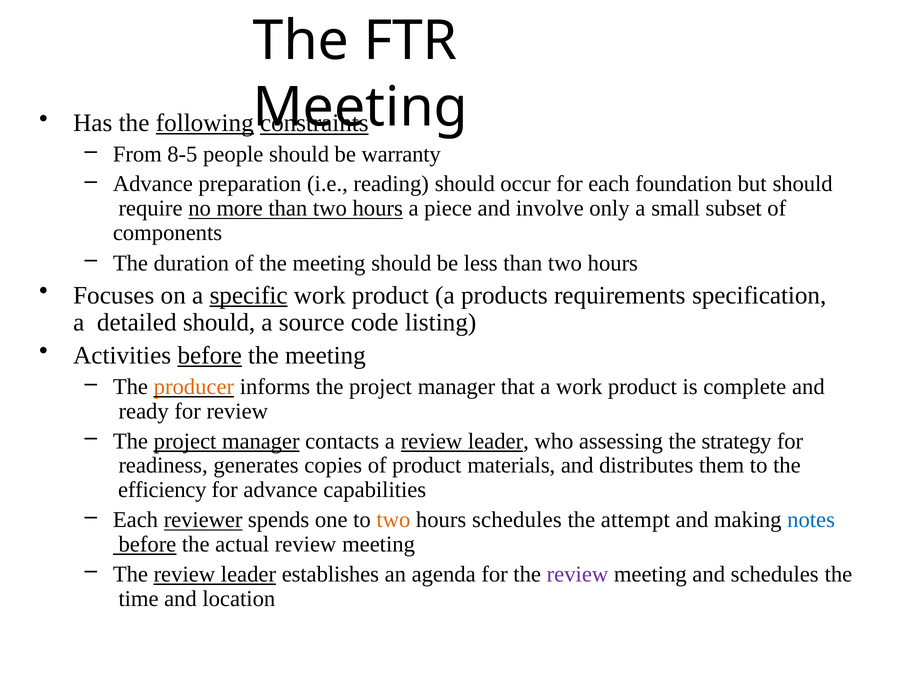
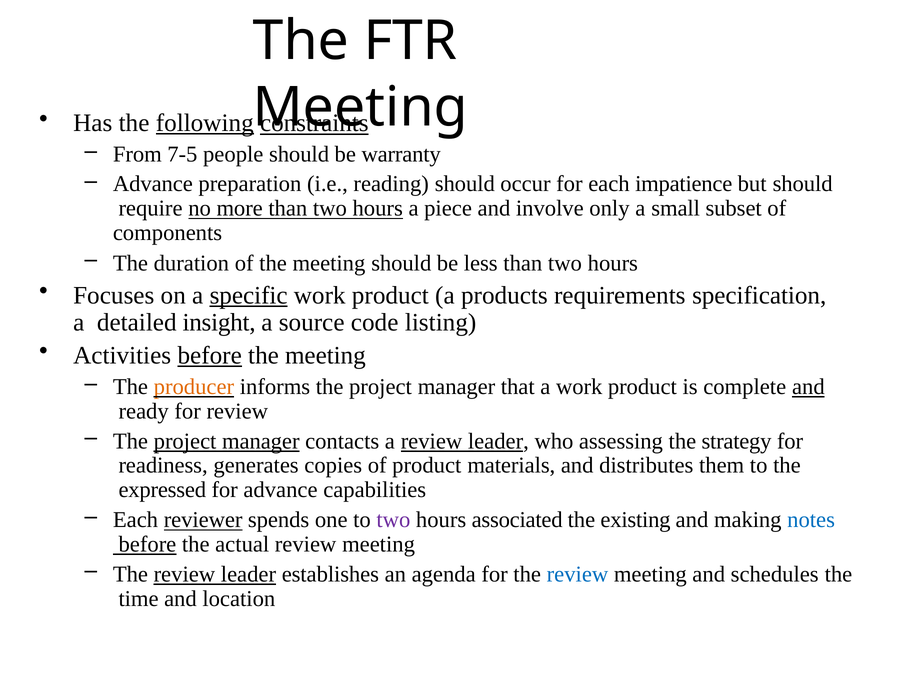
8-5: 8-5 -> 7-5
foundation: foundation -> impatience
detailed should: should -> insight
and at (808, 387) underline: none -> present
efficiency: efficiency -> expressed
two at (393, 520) colour: orange -> purple
hours schedules: schedules -> associated
attempt: attempt -> existing
review at (577, 575) colour: purple -> blue
